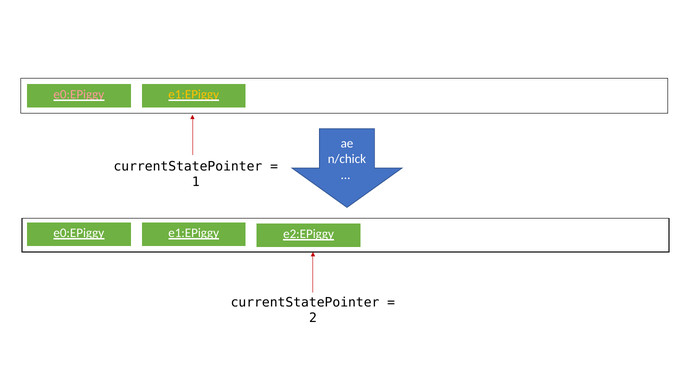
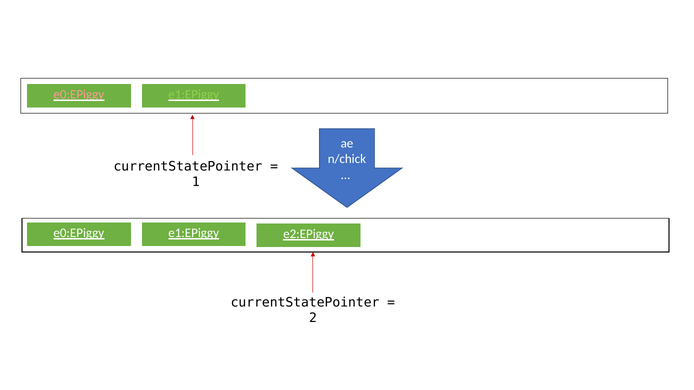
e1:EPiggy at (194, 95) colour: yellow -> light green
